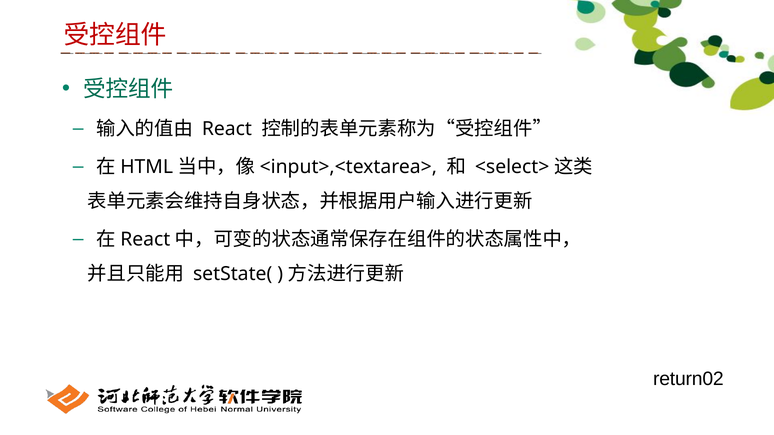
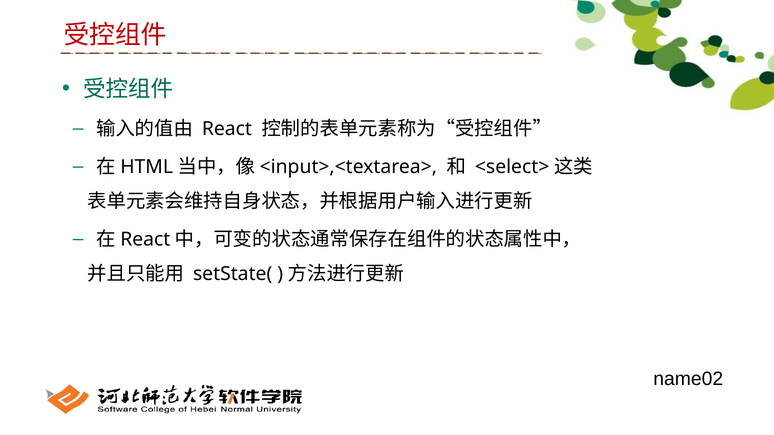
return02: return02 -> name02
